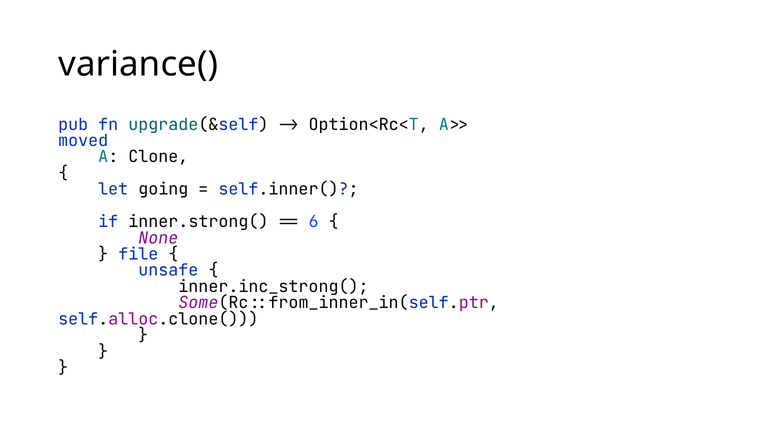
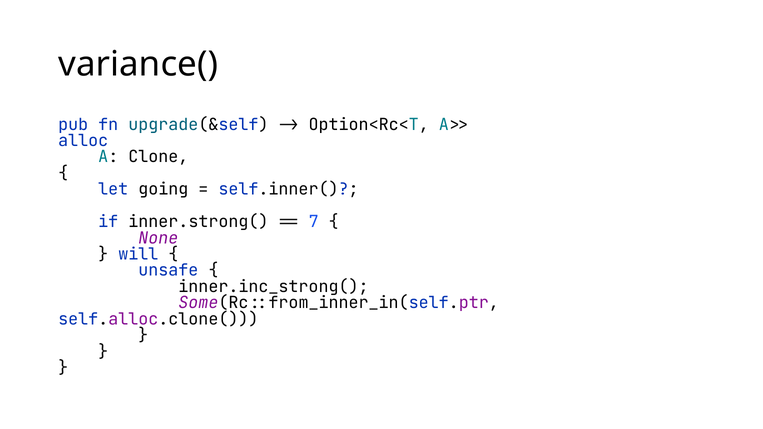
moved: moved -> alloc
6: 6 -> 7
file: file -> will
